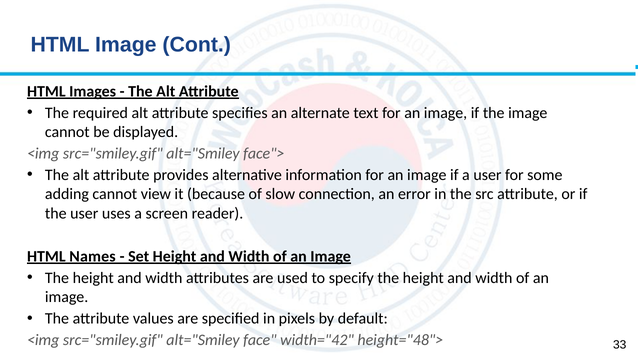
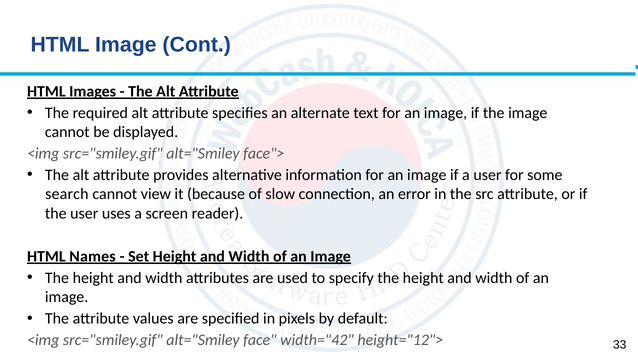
adding: adding -> search
height="48">: height="48"> -> height="12">
